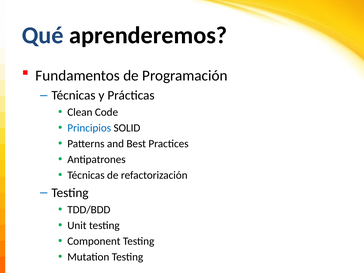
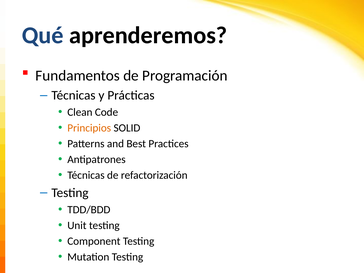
Principios colour: blue -> orange
